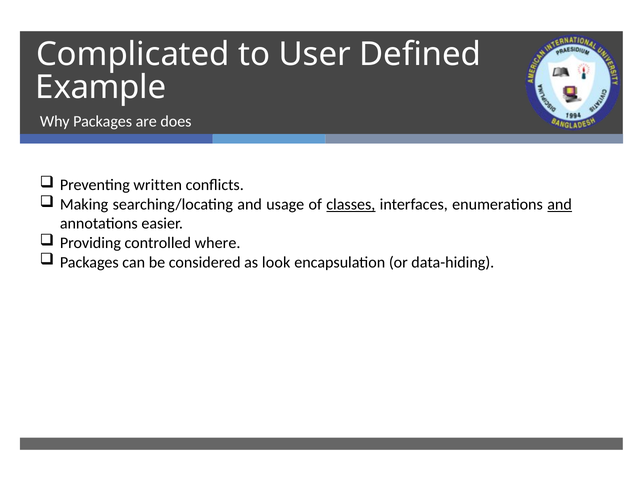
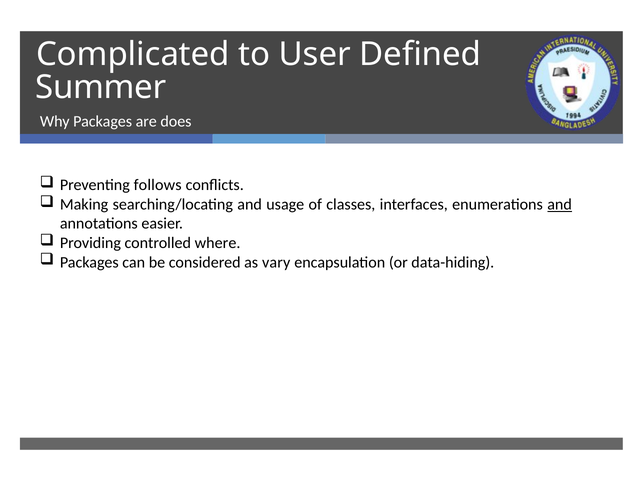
Example: Example -> Summer
written: written -> follows
classes underline: present -> none
look: look -> vary
